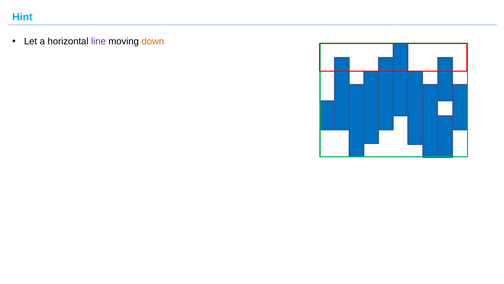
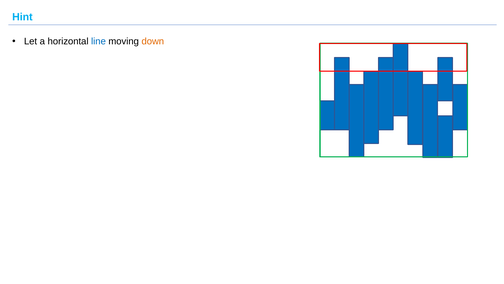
line colour: purple -> blue
